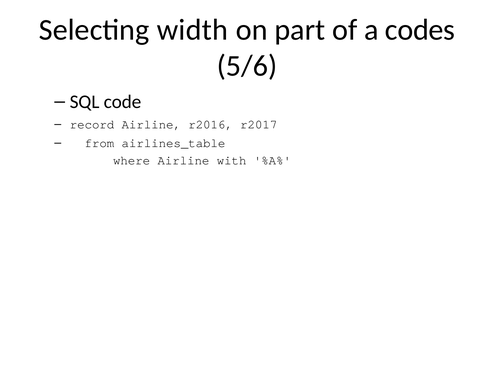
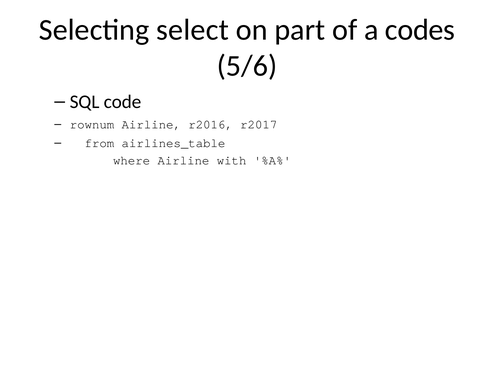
width: width -> select
record: record -> rownum
